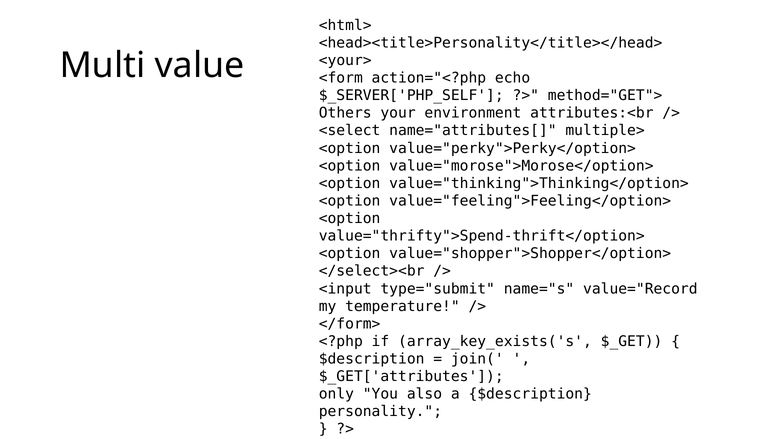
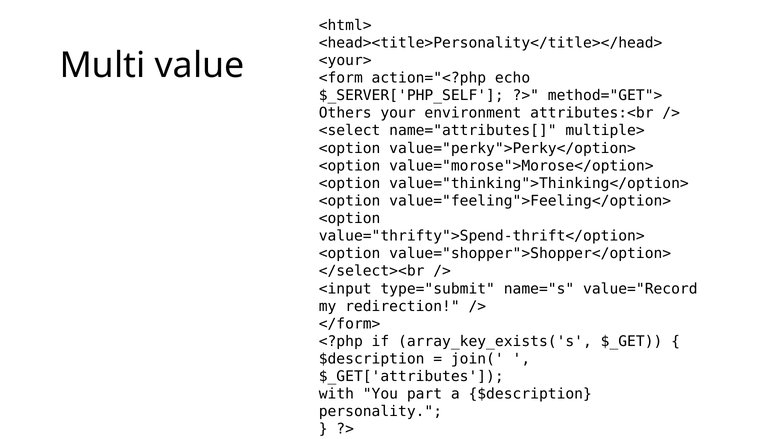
temperature: temperature -> redirection
only: only -> with
also: also -> part
